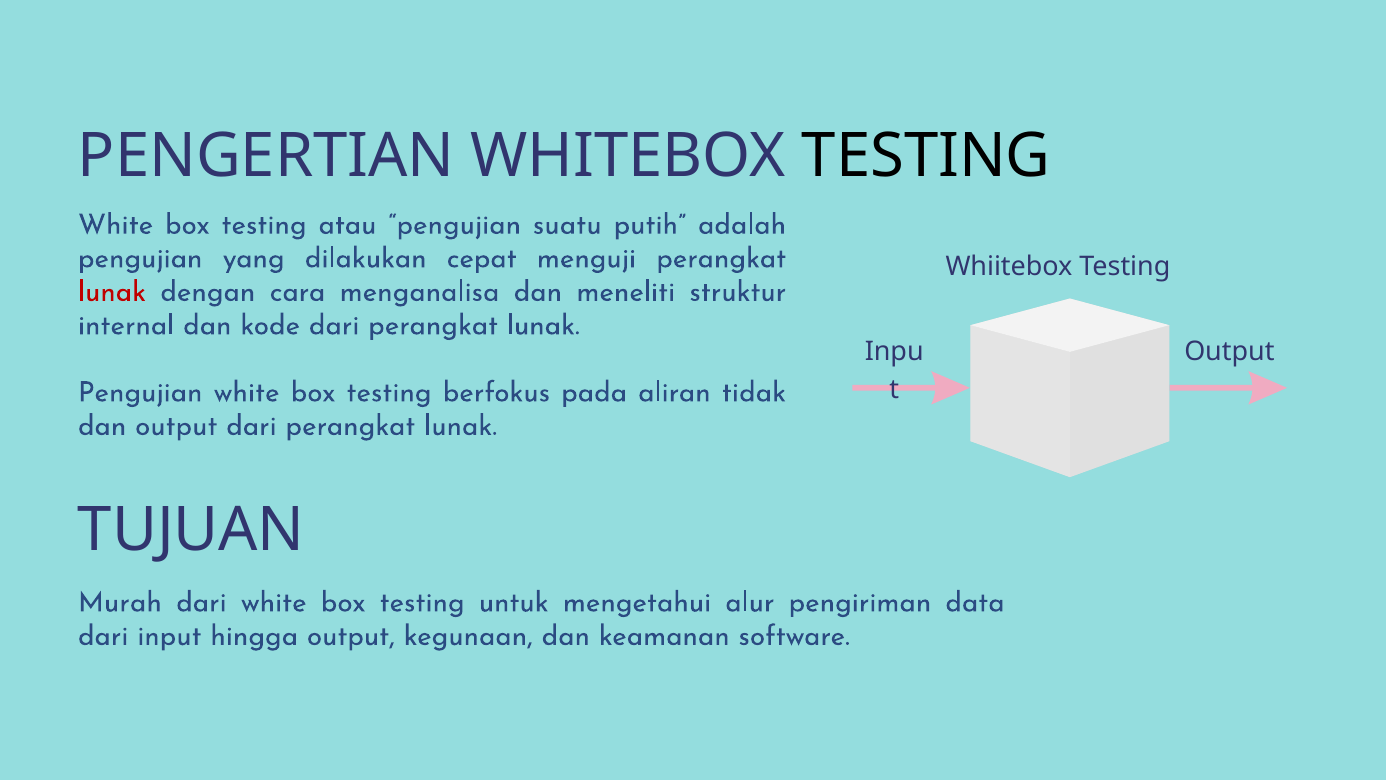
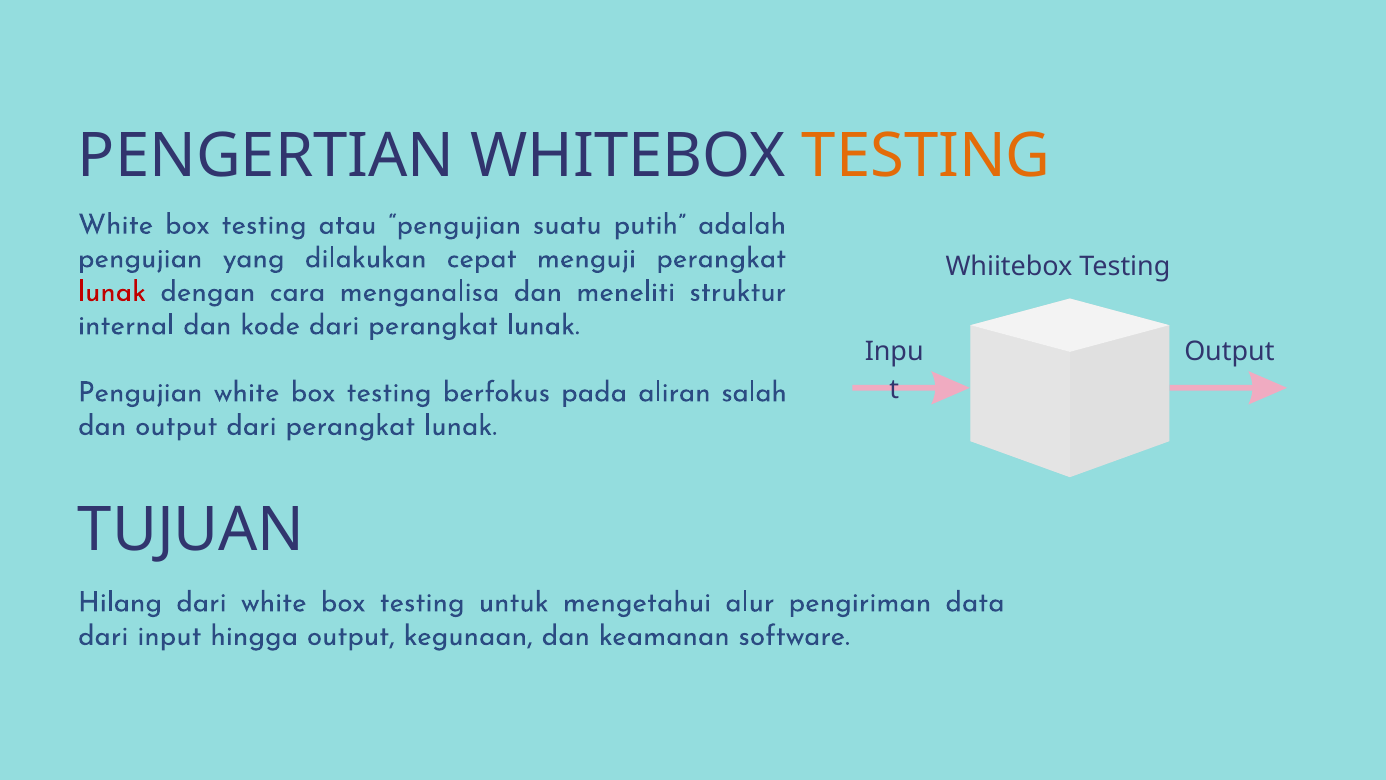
TESTING at (926, 156) colour: black -> orange
tidak: tidak -> salah
Murah: Murah -> Hilang
